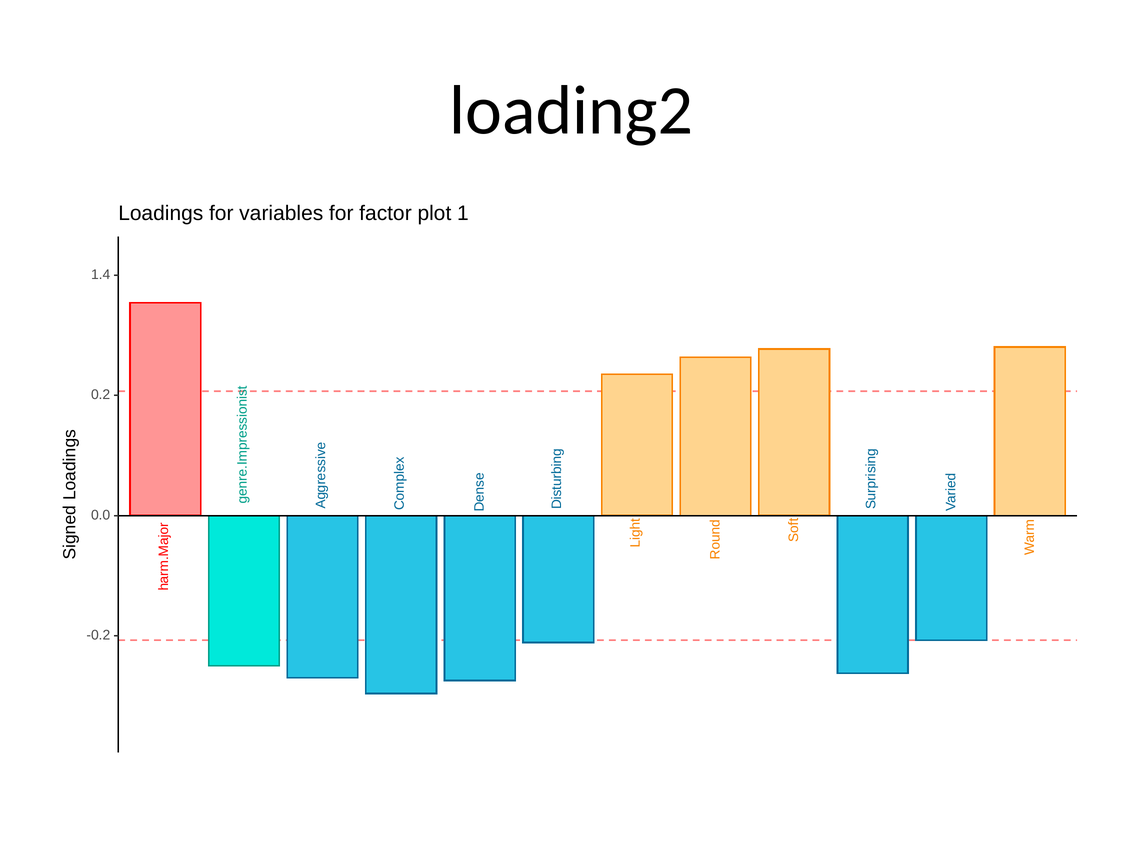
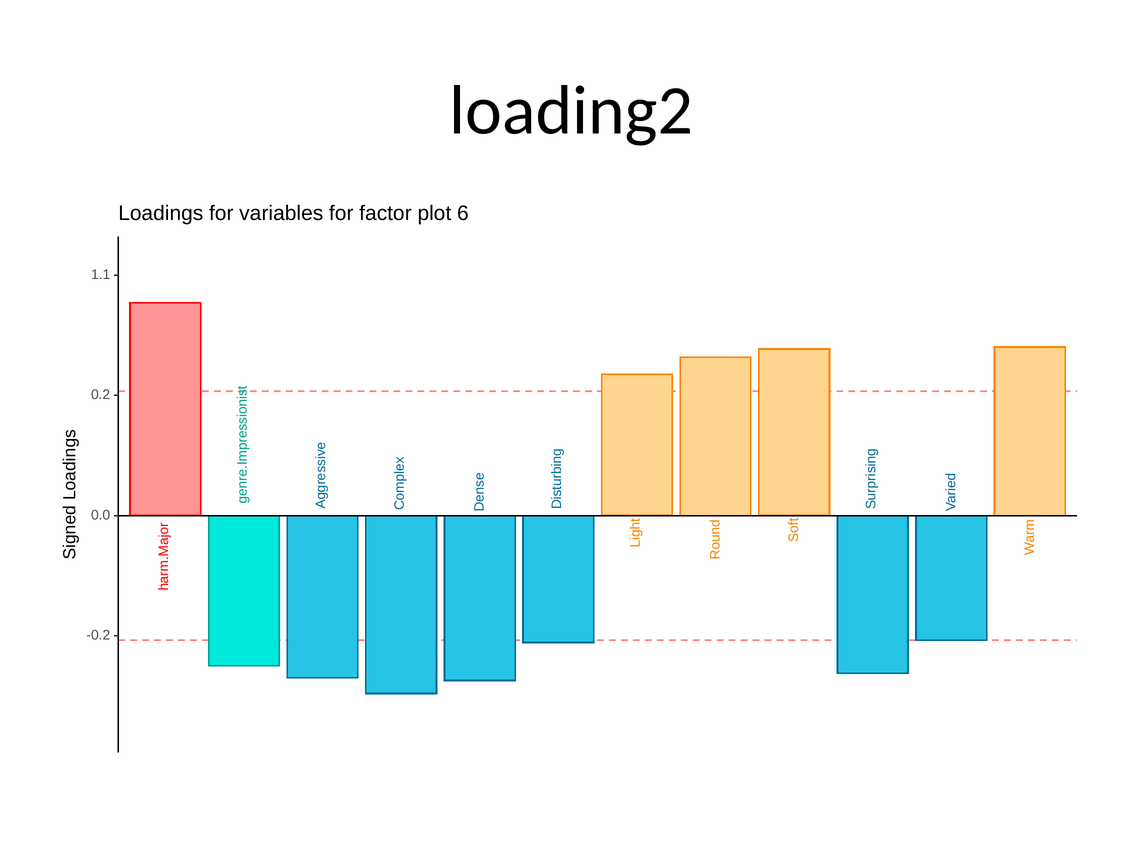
1: 1 -> 6
1.4: 1.4 -> 1.1
